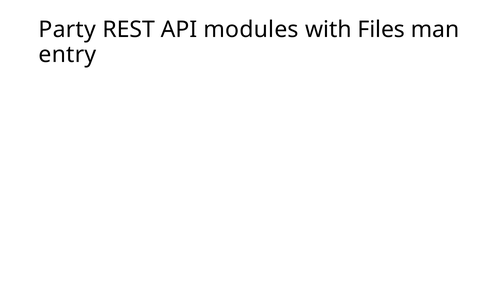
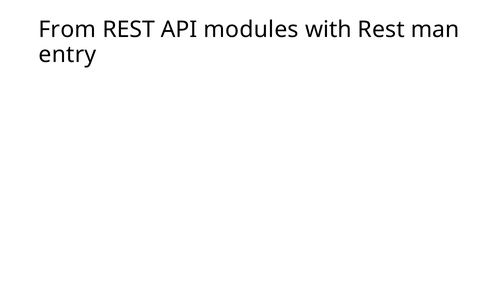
Party: Party -> From
with Files: Files -> Rest
